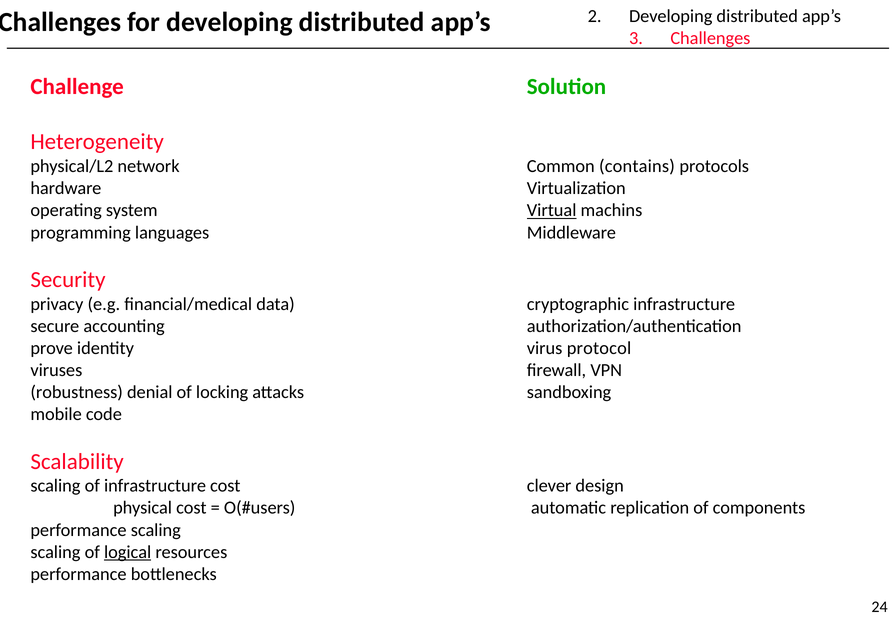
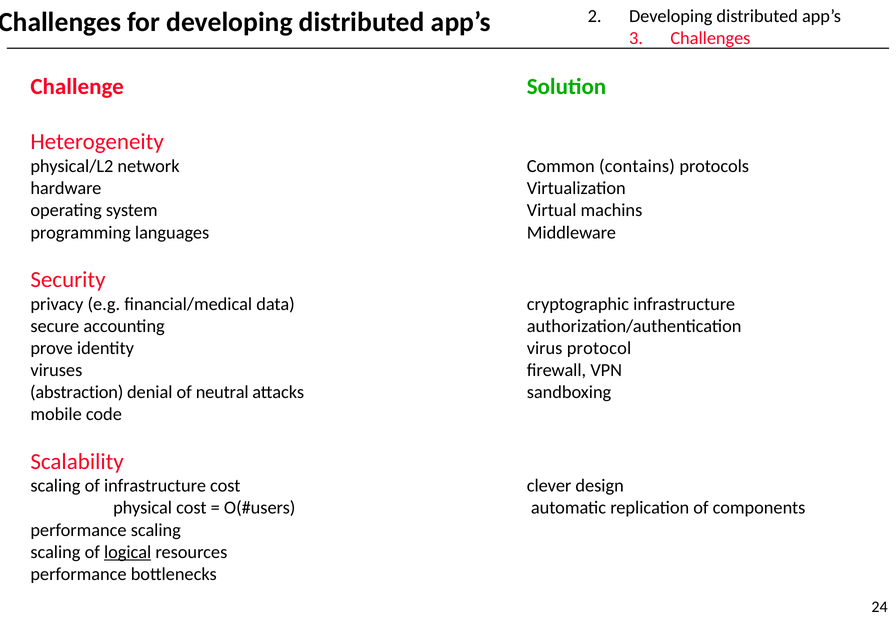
Virtual underline: present -> none
robustness: robustness -> abstraction
locking: locking -> neutral
